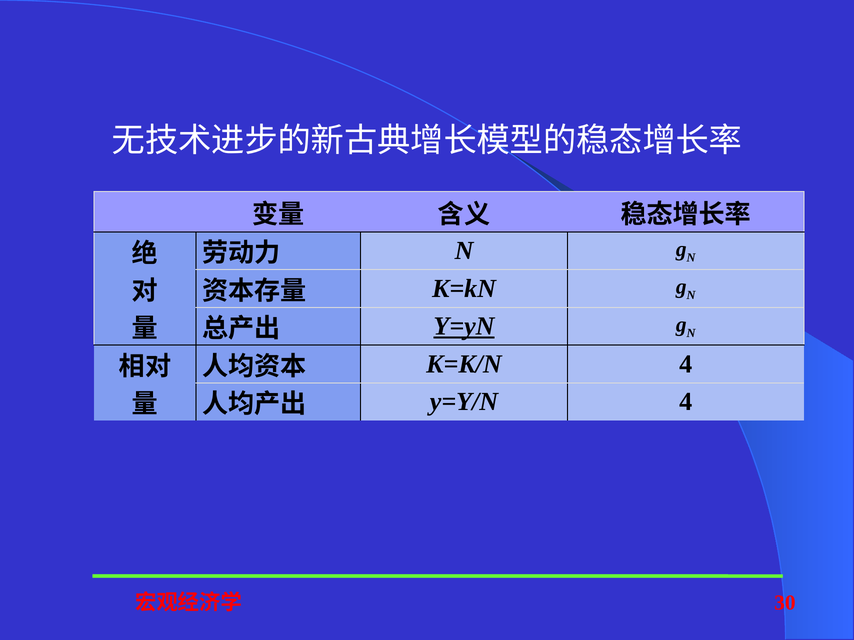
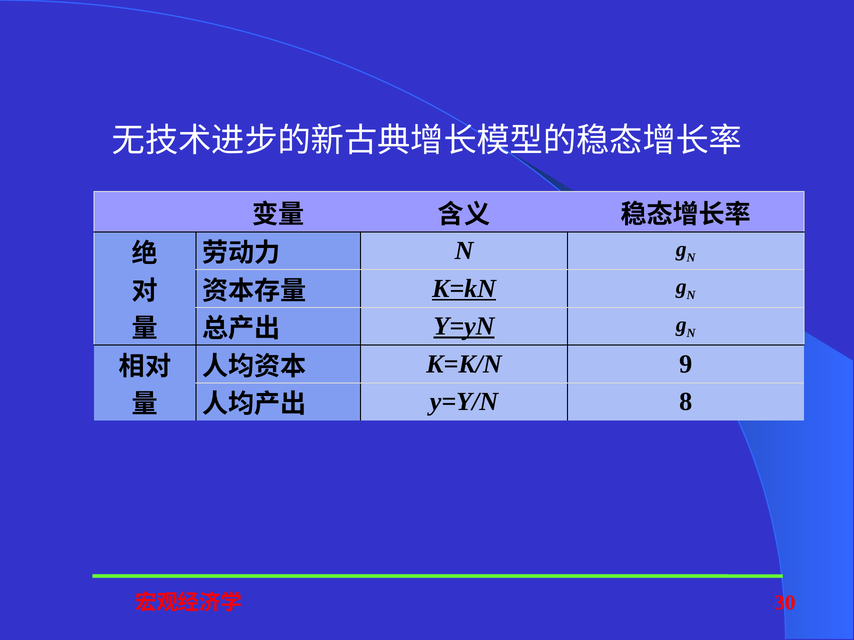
K=kN underline: none -> present
K=K/N 4: 4 -> 9
y=Y/N 4: 4 -> 8
